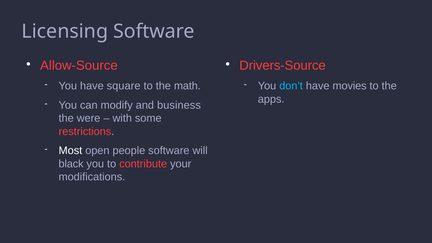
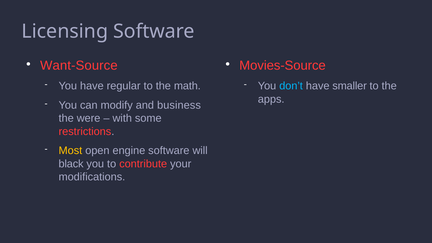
Allow-Source: Allow-Source -> Want-Source
Drivers-Source: Drivers-Source -> Movies-Source
square: square -> regular
movies: movies -> smaller
Most colour: white -> yellow
people: people -> engine
